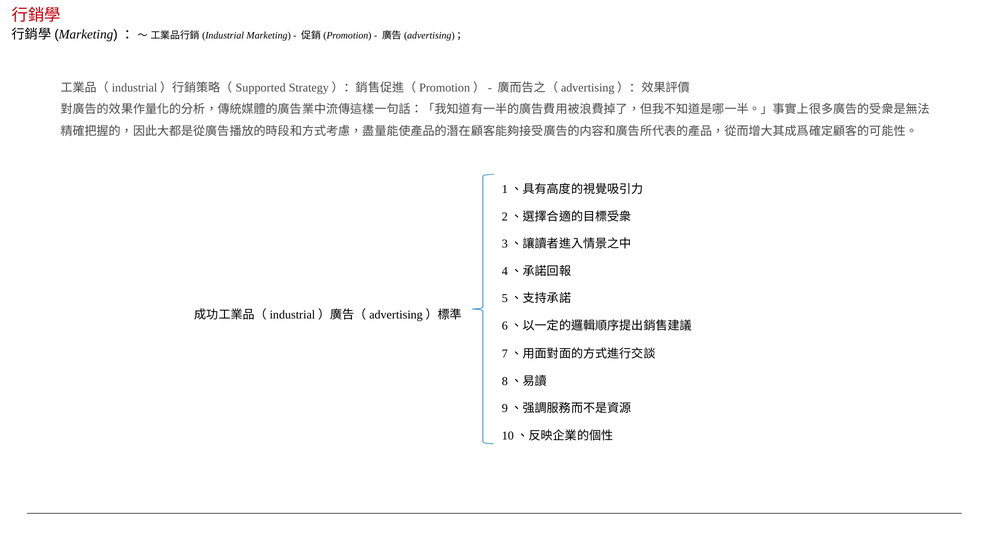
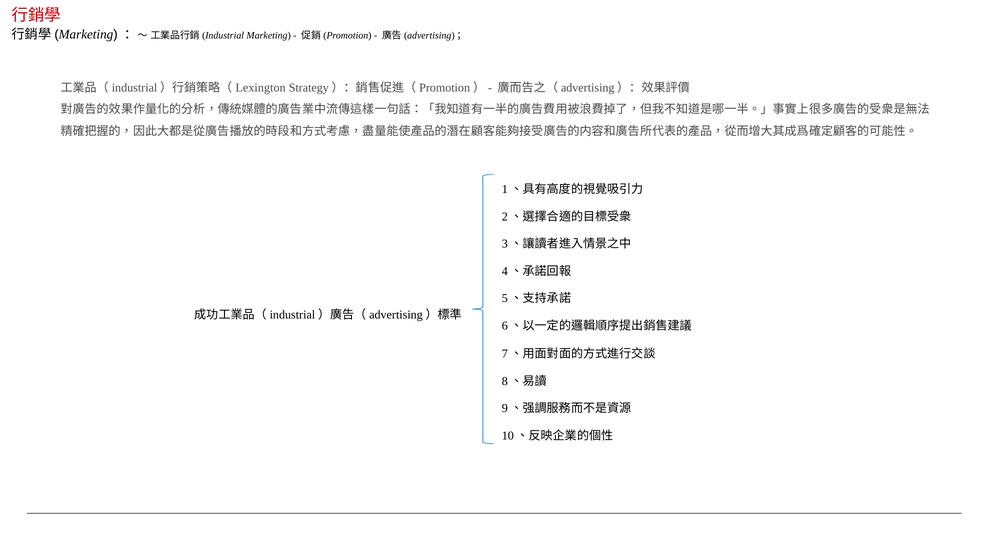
Supported: Supported -> Lexington
